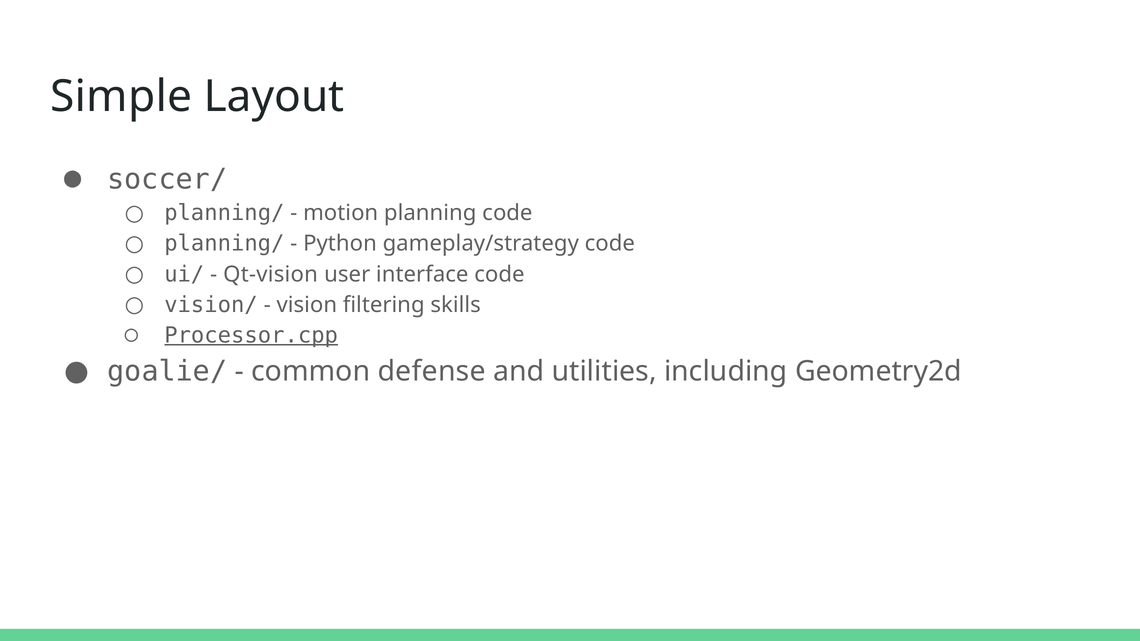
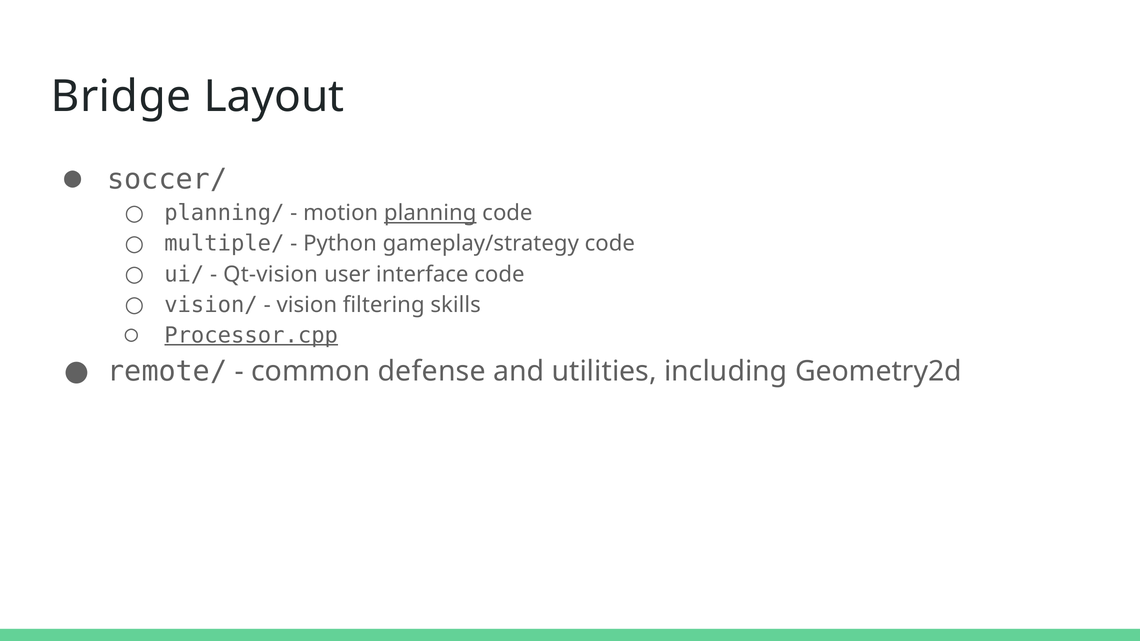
Simple: Simple -> Bridge
planning underline: none -> present
planning/ at (224, 244): planning/ -> multiple/
goalie/: goalie/ -> remote/
